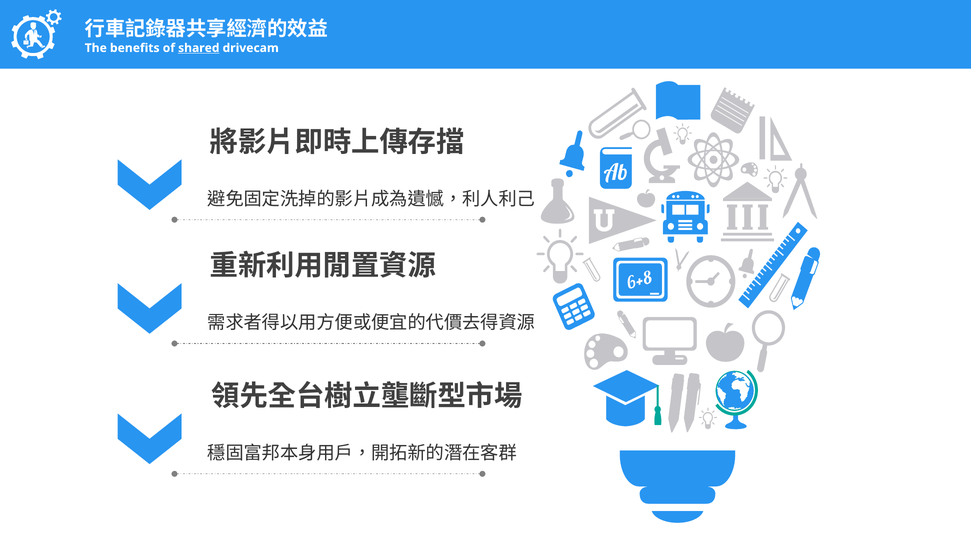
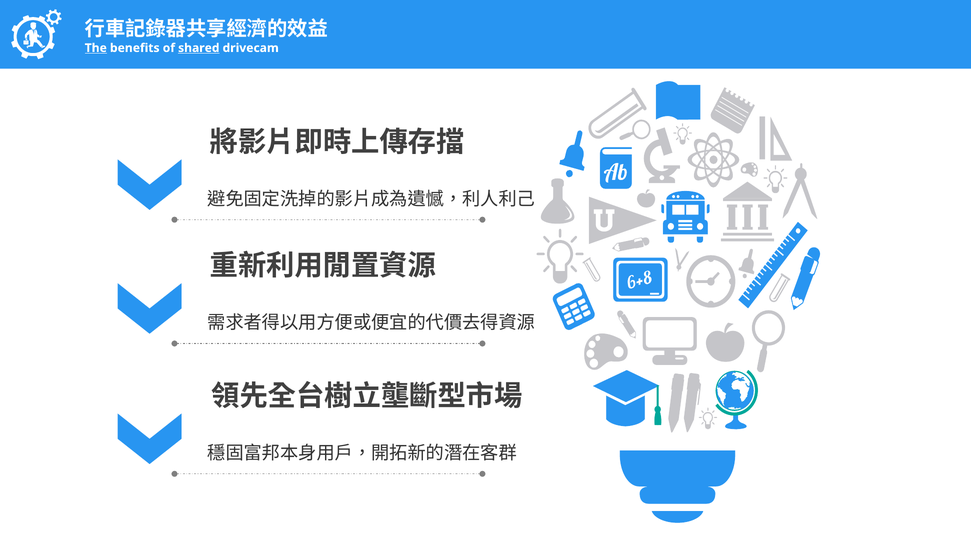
The underline: none -> present
